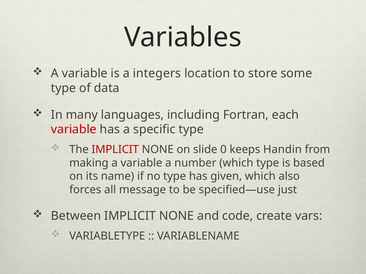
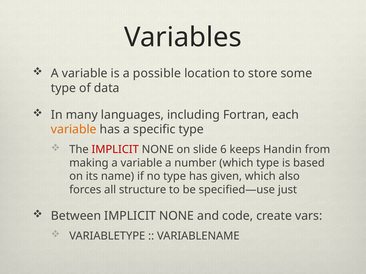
integers: integers -> possible
variable at (74, 130) colour: red -> orange
0: 0 -> 6
message: message -> structure
